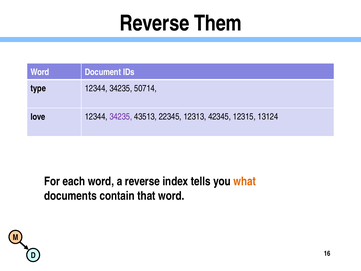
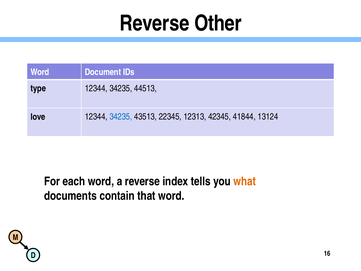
Them: Them -> Other
50714: 50714 -> 44513
34235 at (121, 116) colour: purple -> blue
12315: 12315 -> 41844
